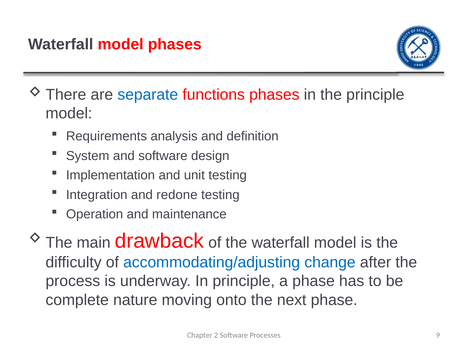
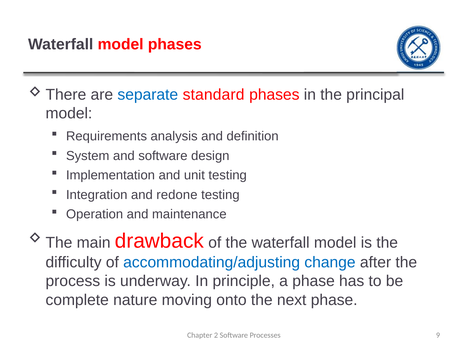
functions: functions -> standard
the principle: principle -> principal
